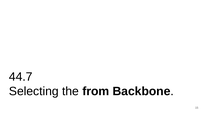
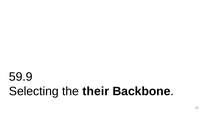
44.7: 44.7 -> 59.9
from: from -> their
